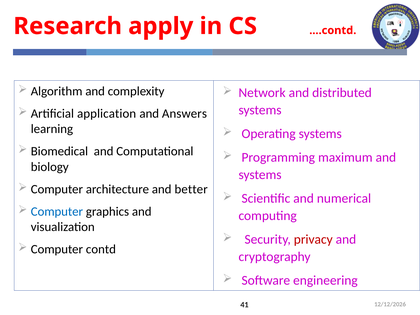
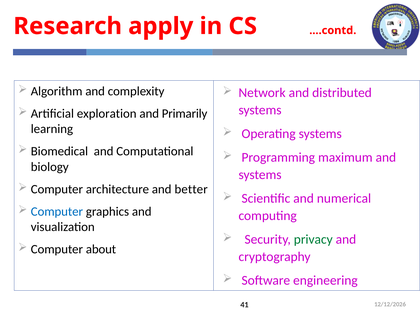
application: application -> exploration
Answers: Answers -> Primarily
privacy colour: red -> green
contd: contd -> about
